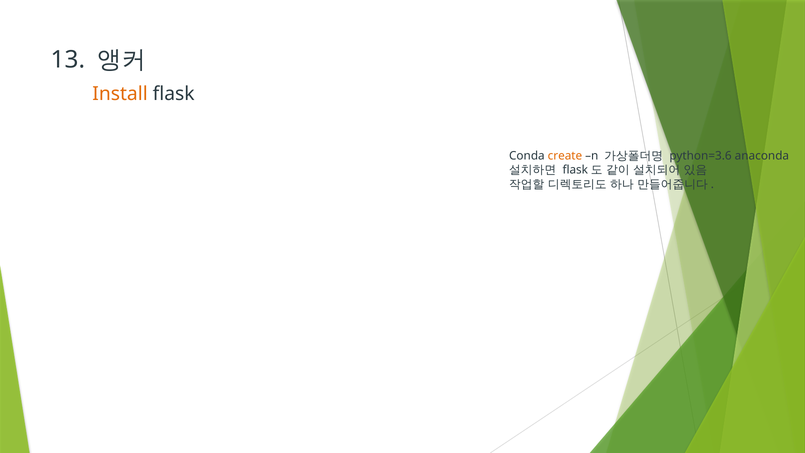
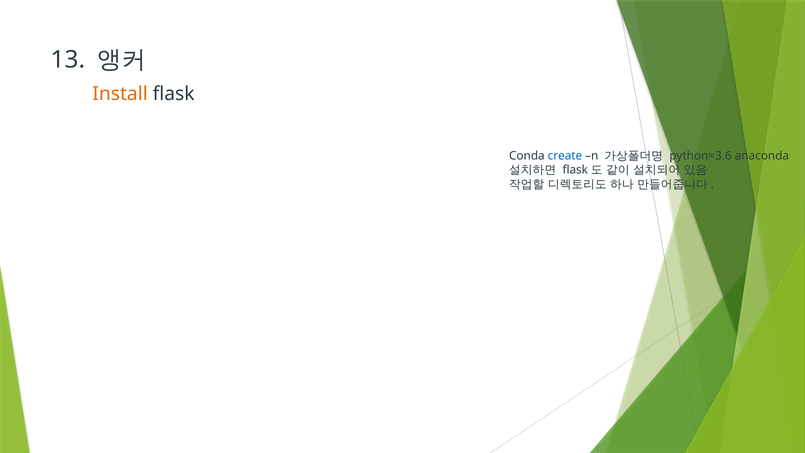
create colour: orange -> blue
